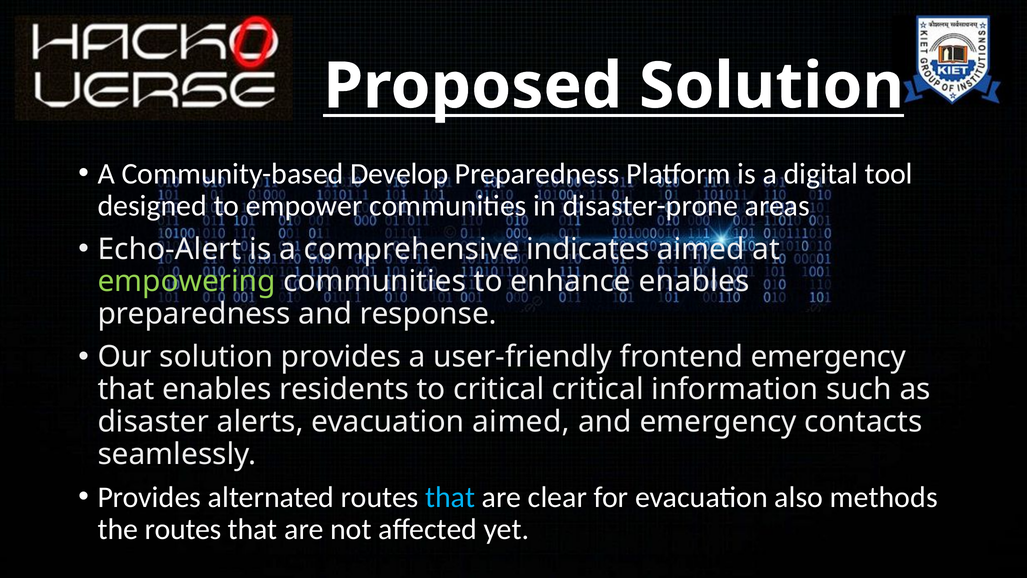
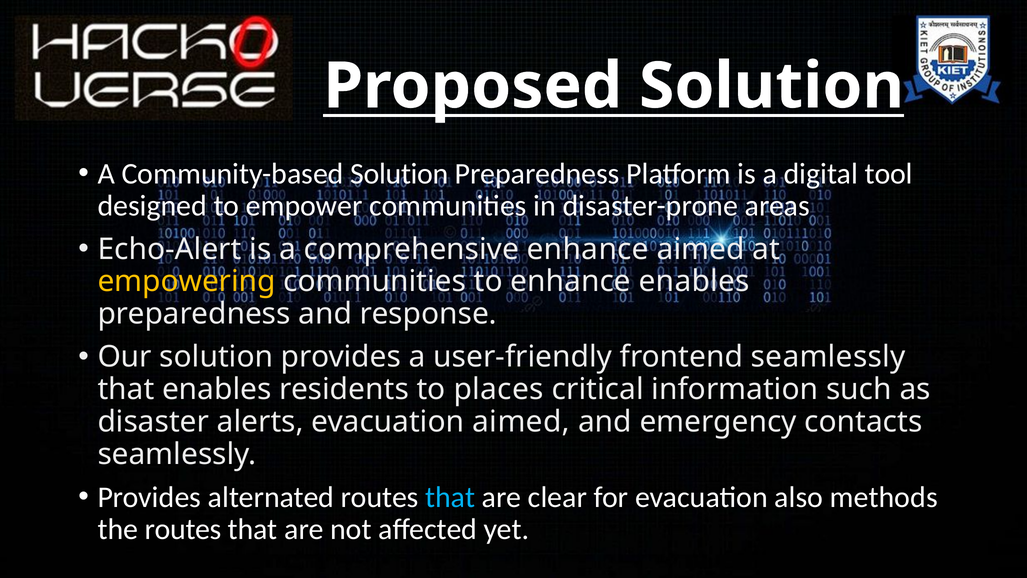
Community-based Develop: Develop -> Solution
comprehensive indicates: indicates -> enhance
empowering colour: light green -> yellow
frontend emergency: emergency -> seamlessly
to critical: critical -> places
